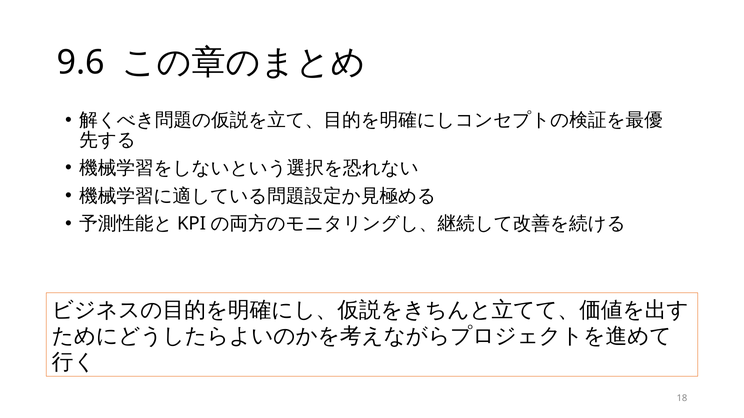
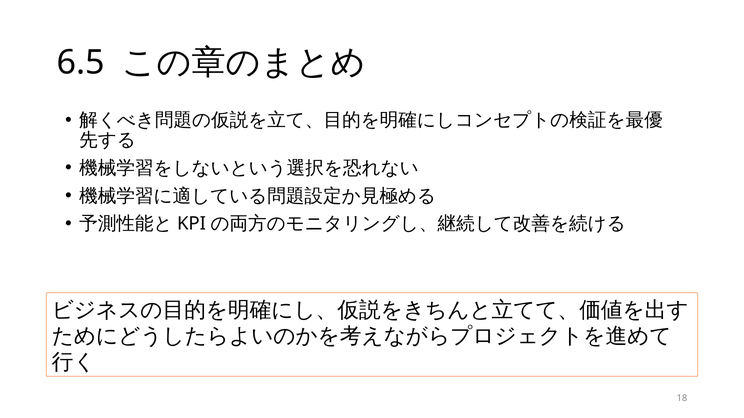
9.6: 9.6 -> 6.5
